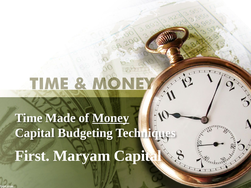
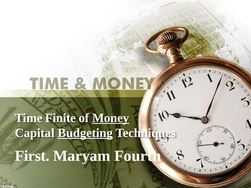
Made: Made -> Finite
Budgeting underline: none -> present
Maryam Capital: Capital -> Fourth
